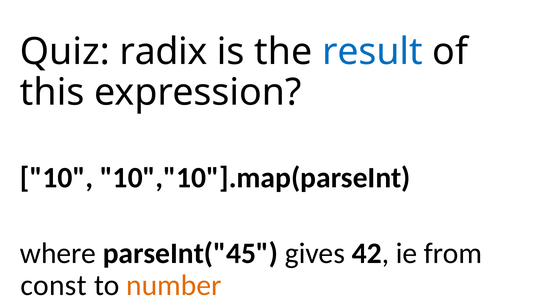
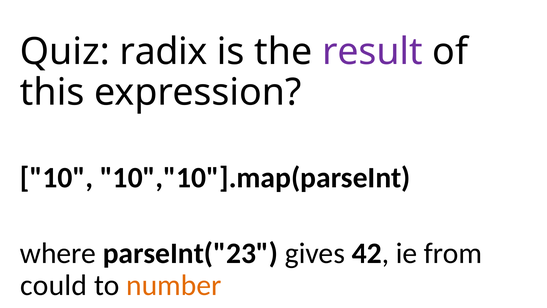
result colour: blue -> purple
parseInt("45: parseInt("45 -> parseInt("23
const: const -> could
